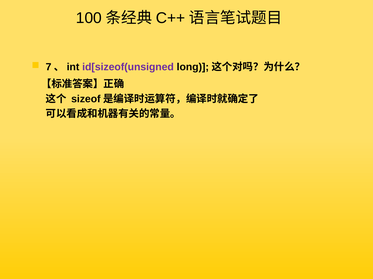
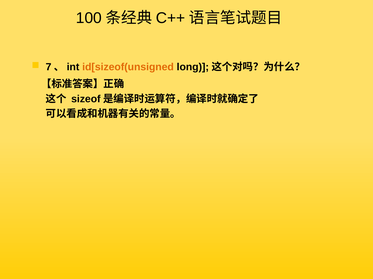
id[sizeof(unsigned colour: purple -> orange
